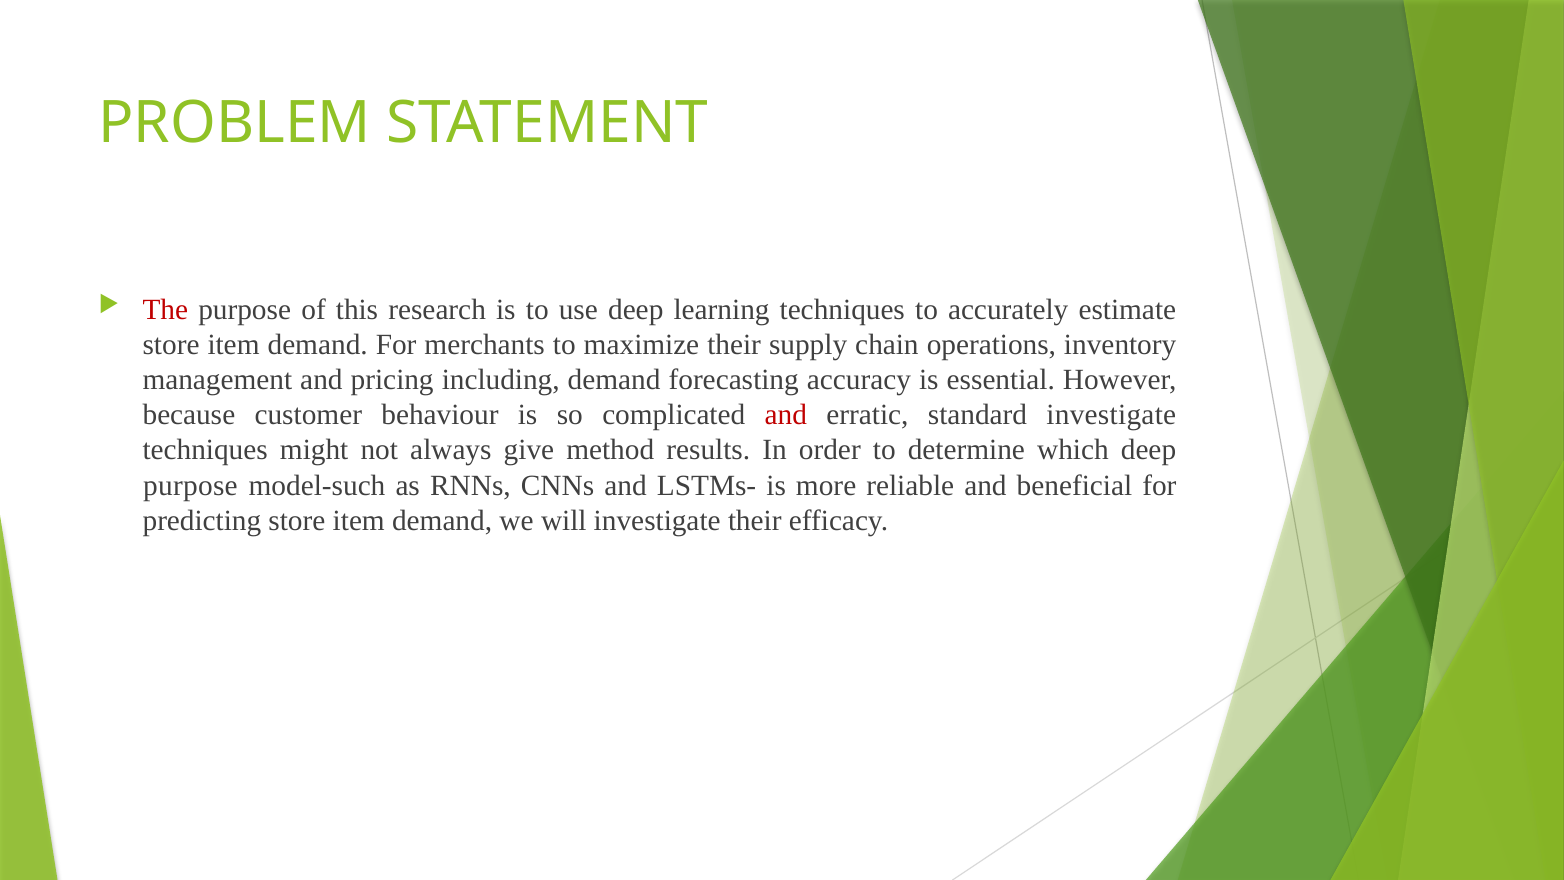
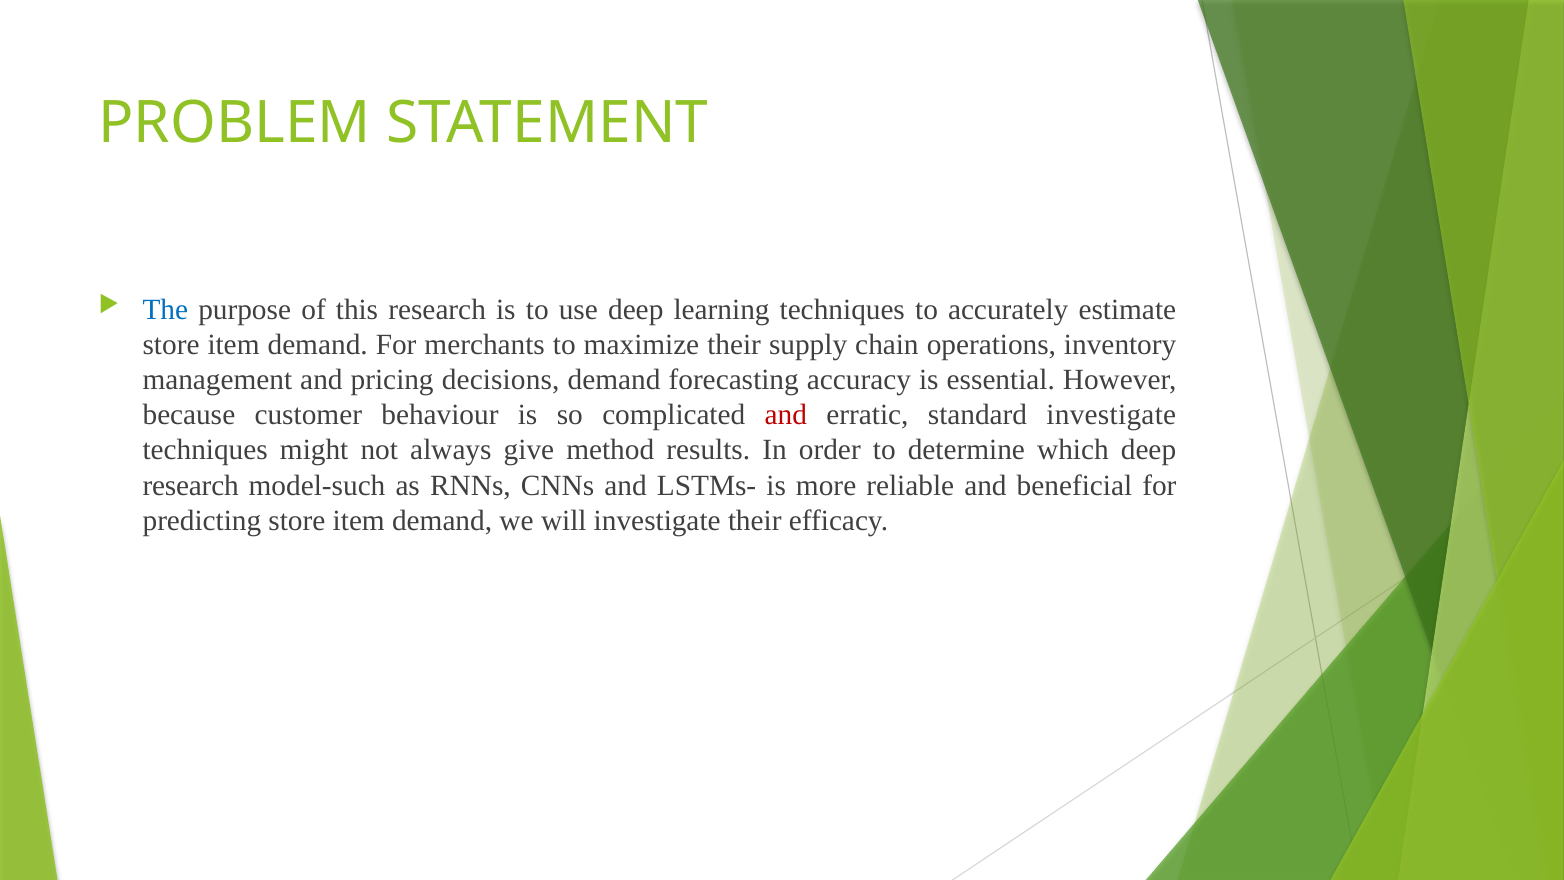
The colour: red -> blue
including: including -> decisions
purpose at (190, 485): purpose -> research
